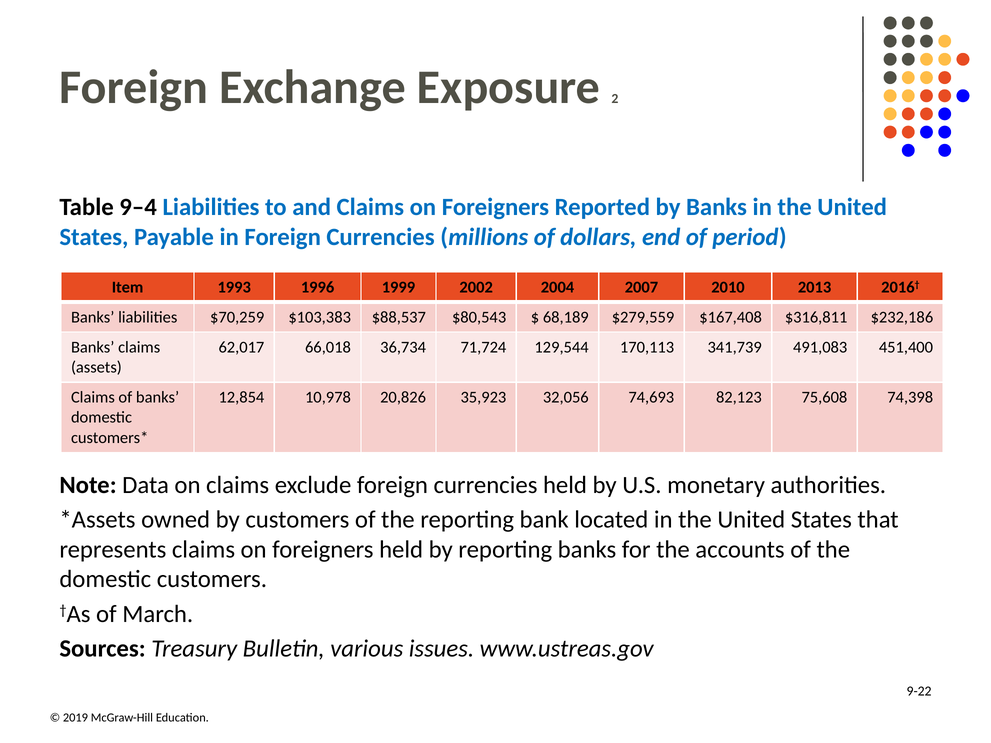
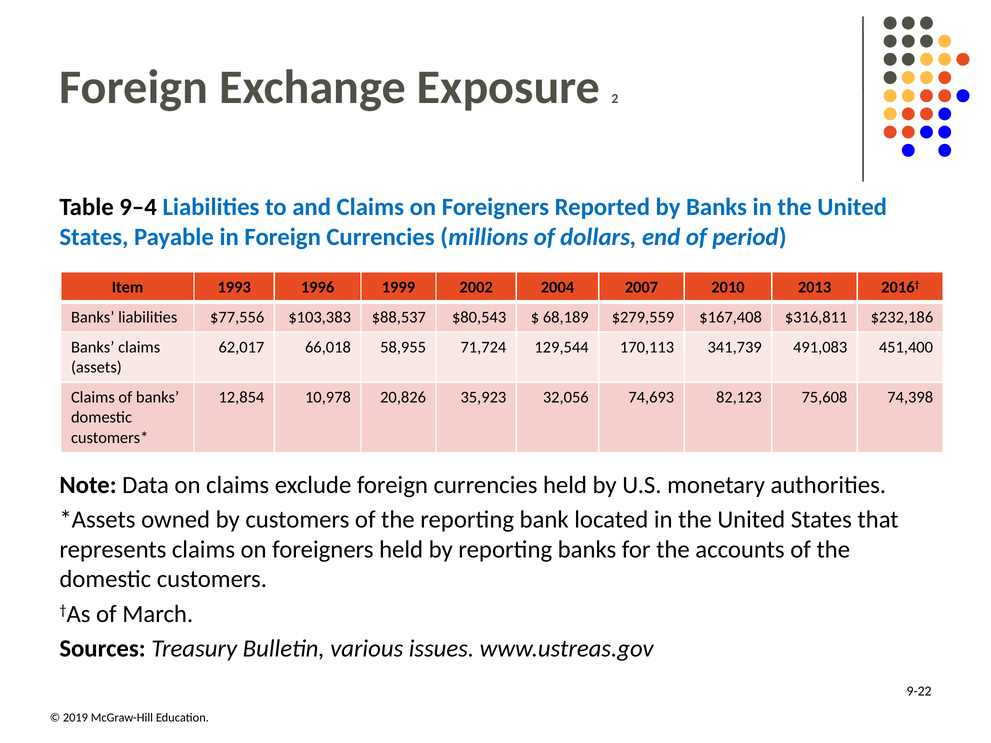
$70,259: $70,259 -> $77,556
36,734: 36,734 -> 58,955
